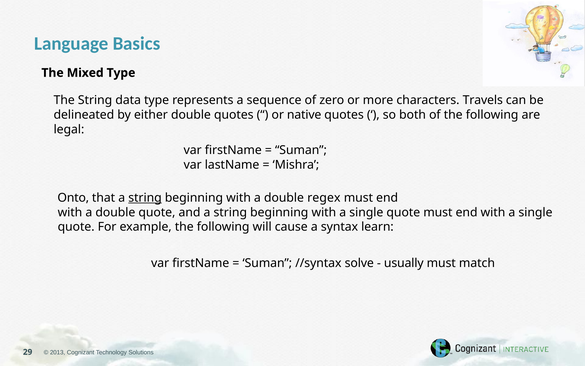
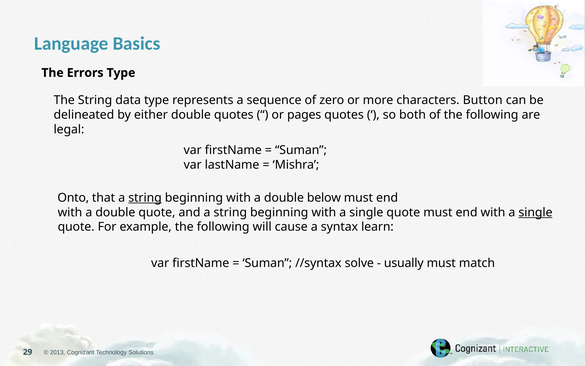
Mixed: Mixed -> Errors
Travels: Travels -> Button
native: native -> pages
regex: regex -> below
single at (535, 212) underline: none -> present
